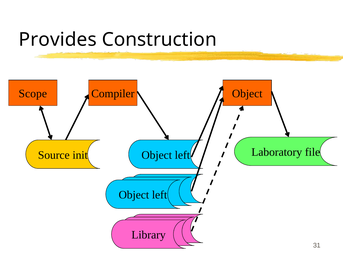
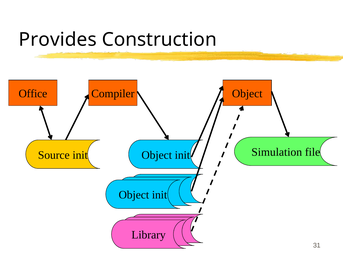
Scope: Scope -> Office
Laboratory: Laboratory -> Simulation
left at (182, 155): left -> init
left at (160, 195): left -> init
